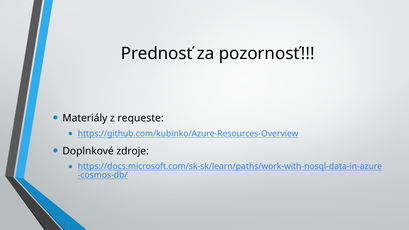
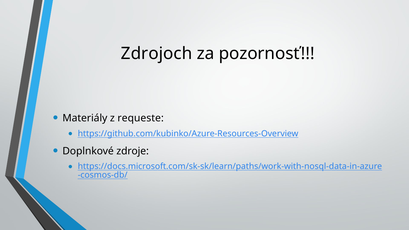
Prednosť: Prednosť -> Zdrojoch
